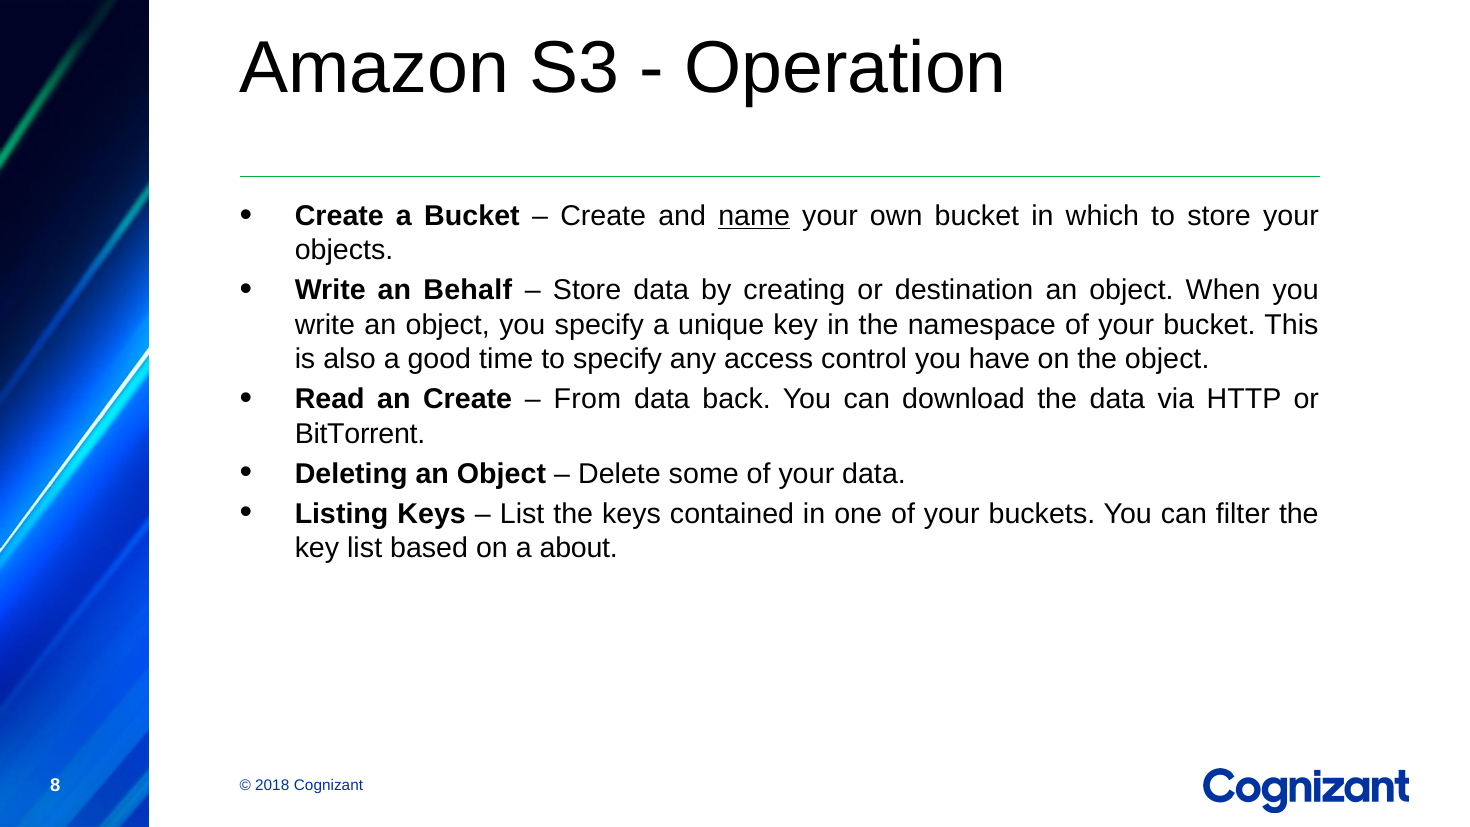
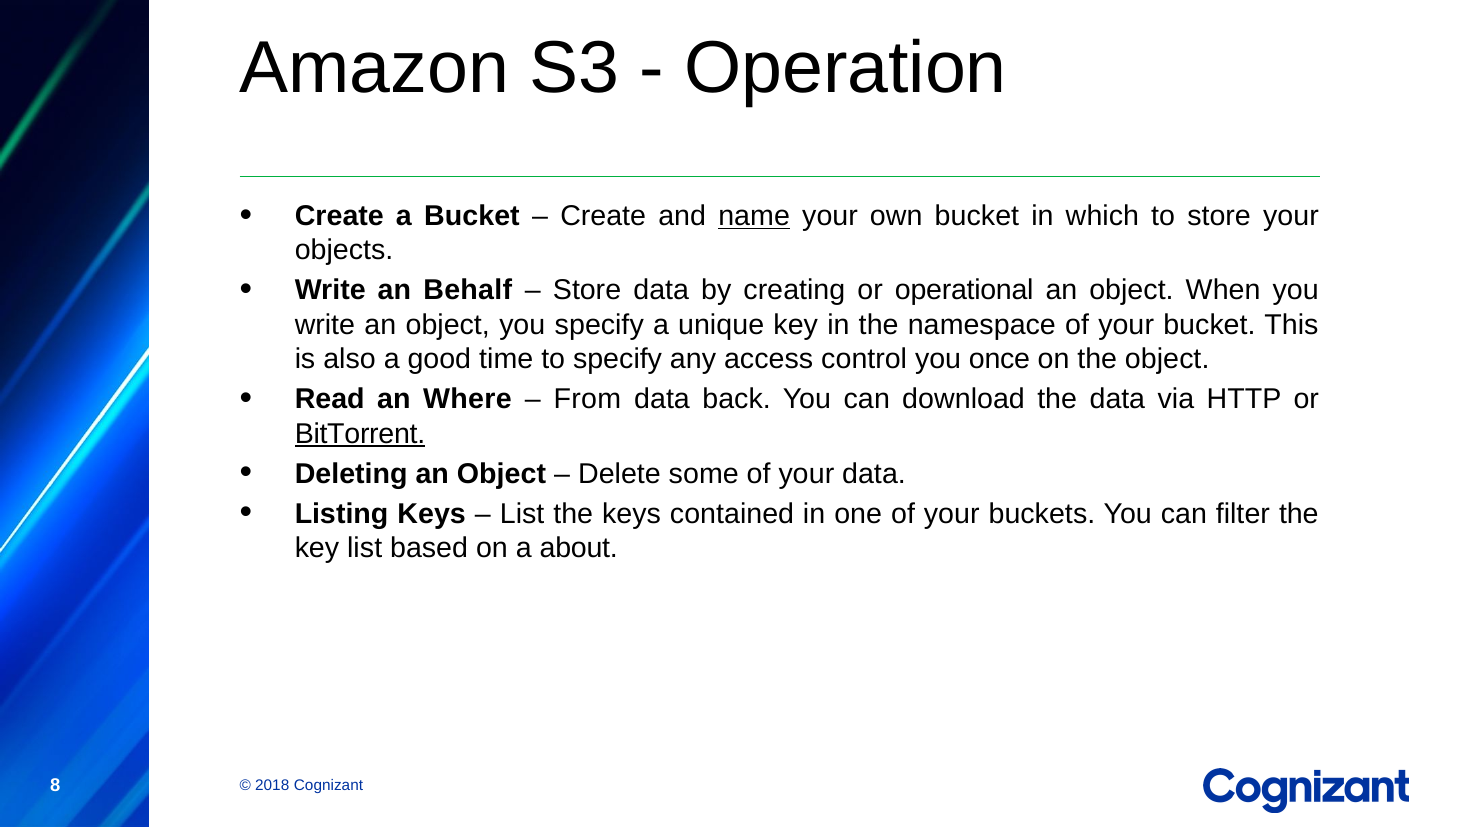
destination: destination -> operational
have: have -> once
an Create: Create -> Where
BitTorrent underline: none -> present
